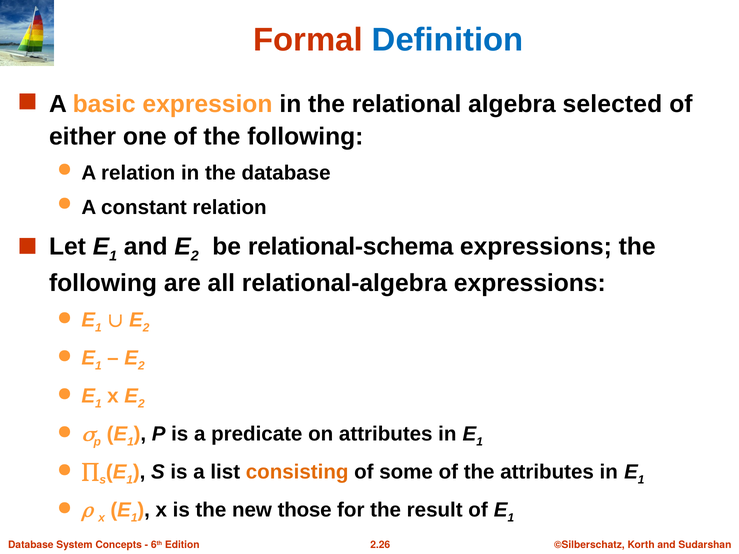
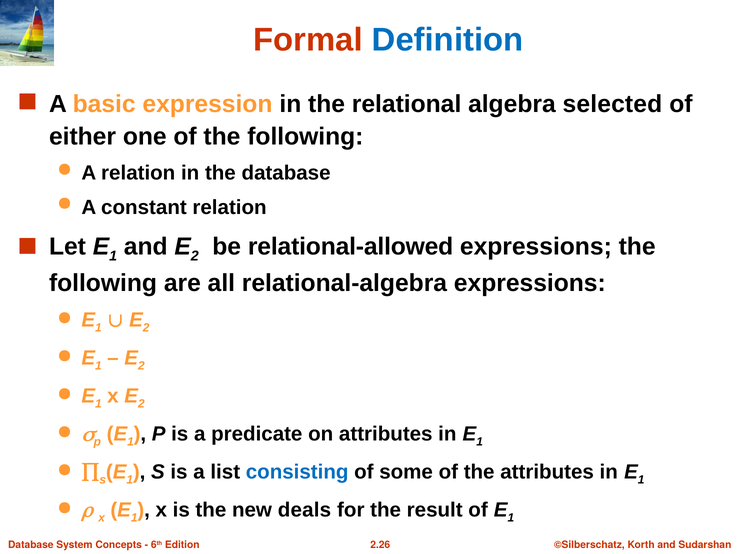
relational-schema: relational-schema -> relational-allowed
consisting colour: orange -> blue
those: those -> deals
